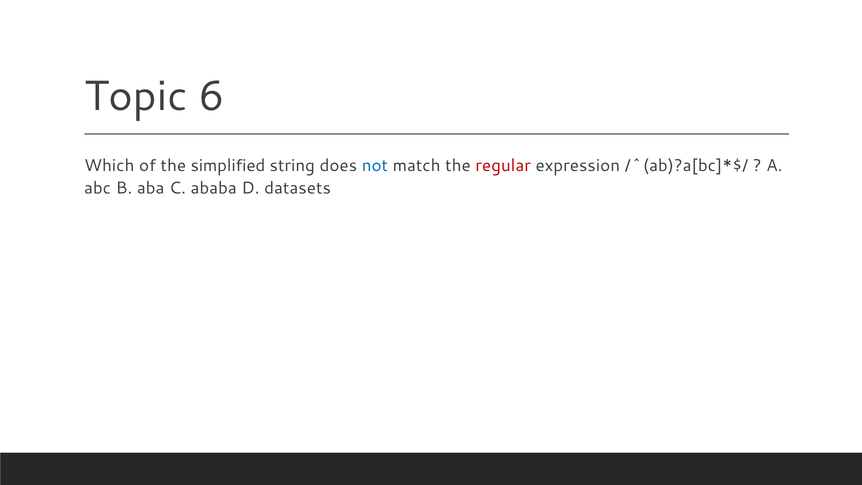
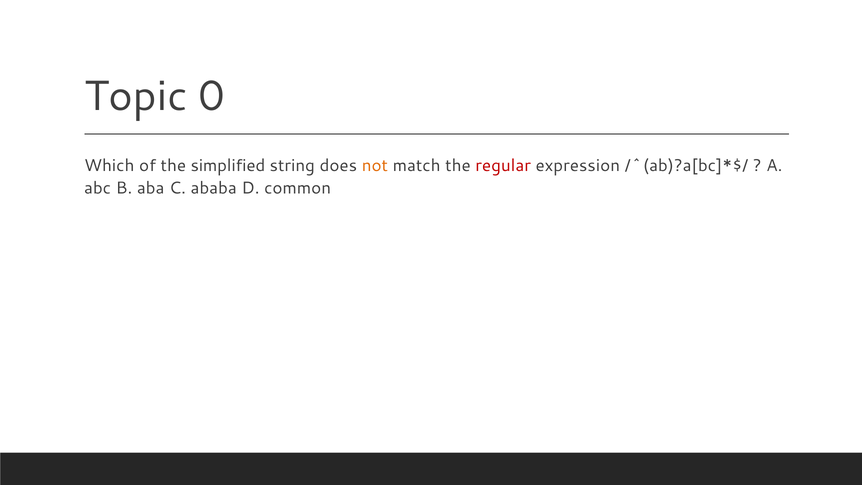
6: 6 -> 0
not colour: blue -> orange
datasets: datasets -> common
